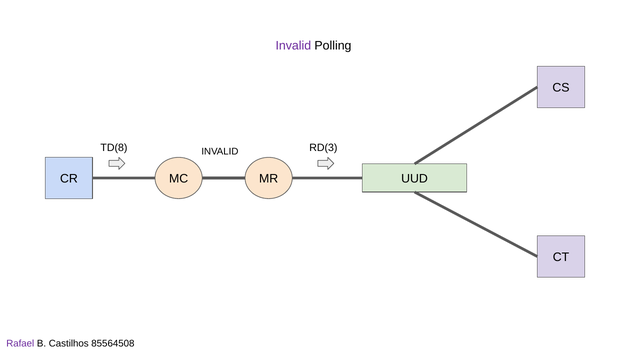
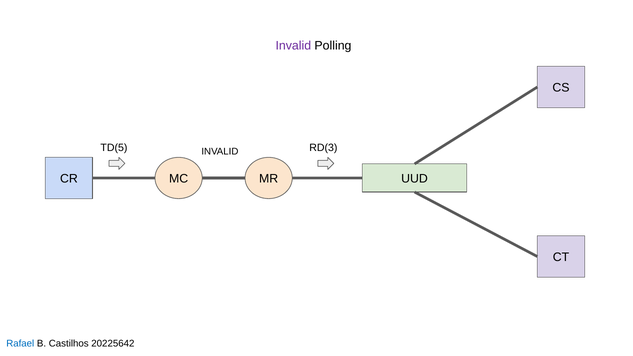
TD(8: TD(8 -> TD(5
Rafael colour: purple -> blue
85564508: 85564508 -> 20225642
